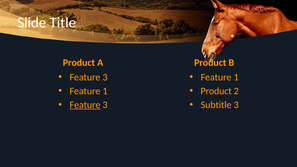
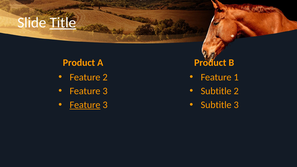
Title underline: none -> present
3 at (105, 77): 3 -> 2
1 at (105, 91): 1 -> 3
Product at (216, 91): Product -> Subtitle
